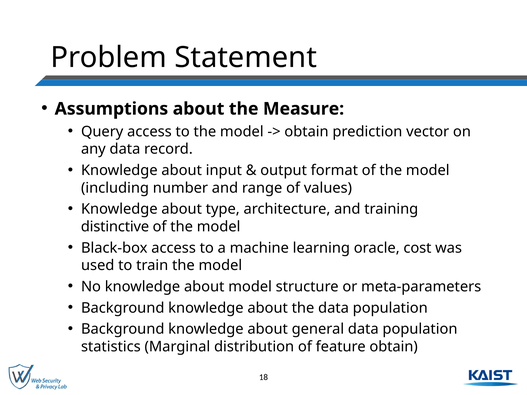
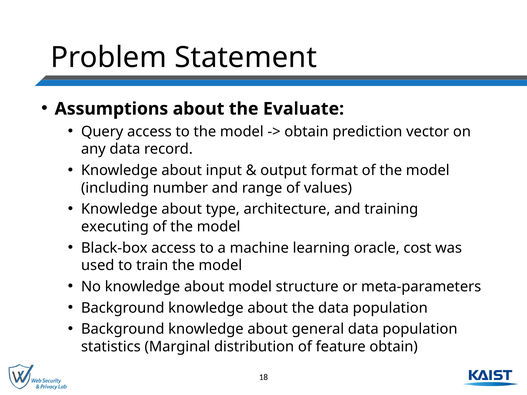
Measure: Measure -> Evaluate
distinctive: distinctive -> executing
